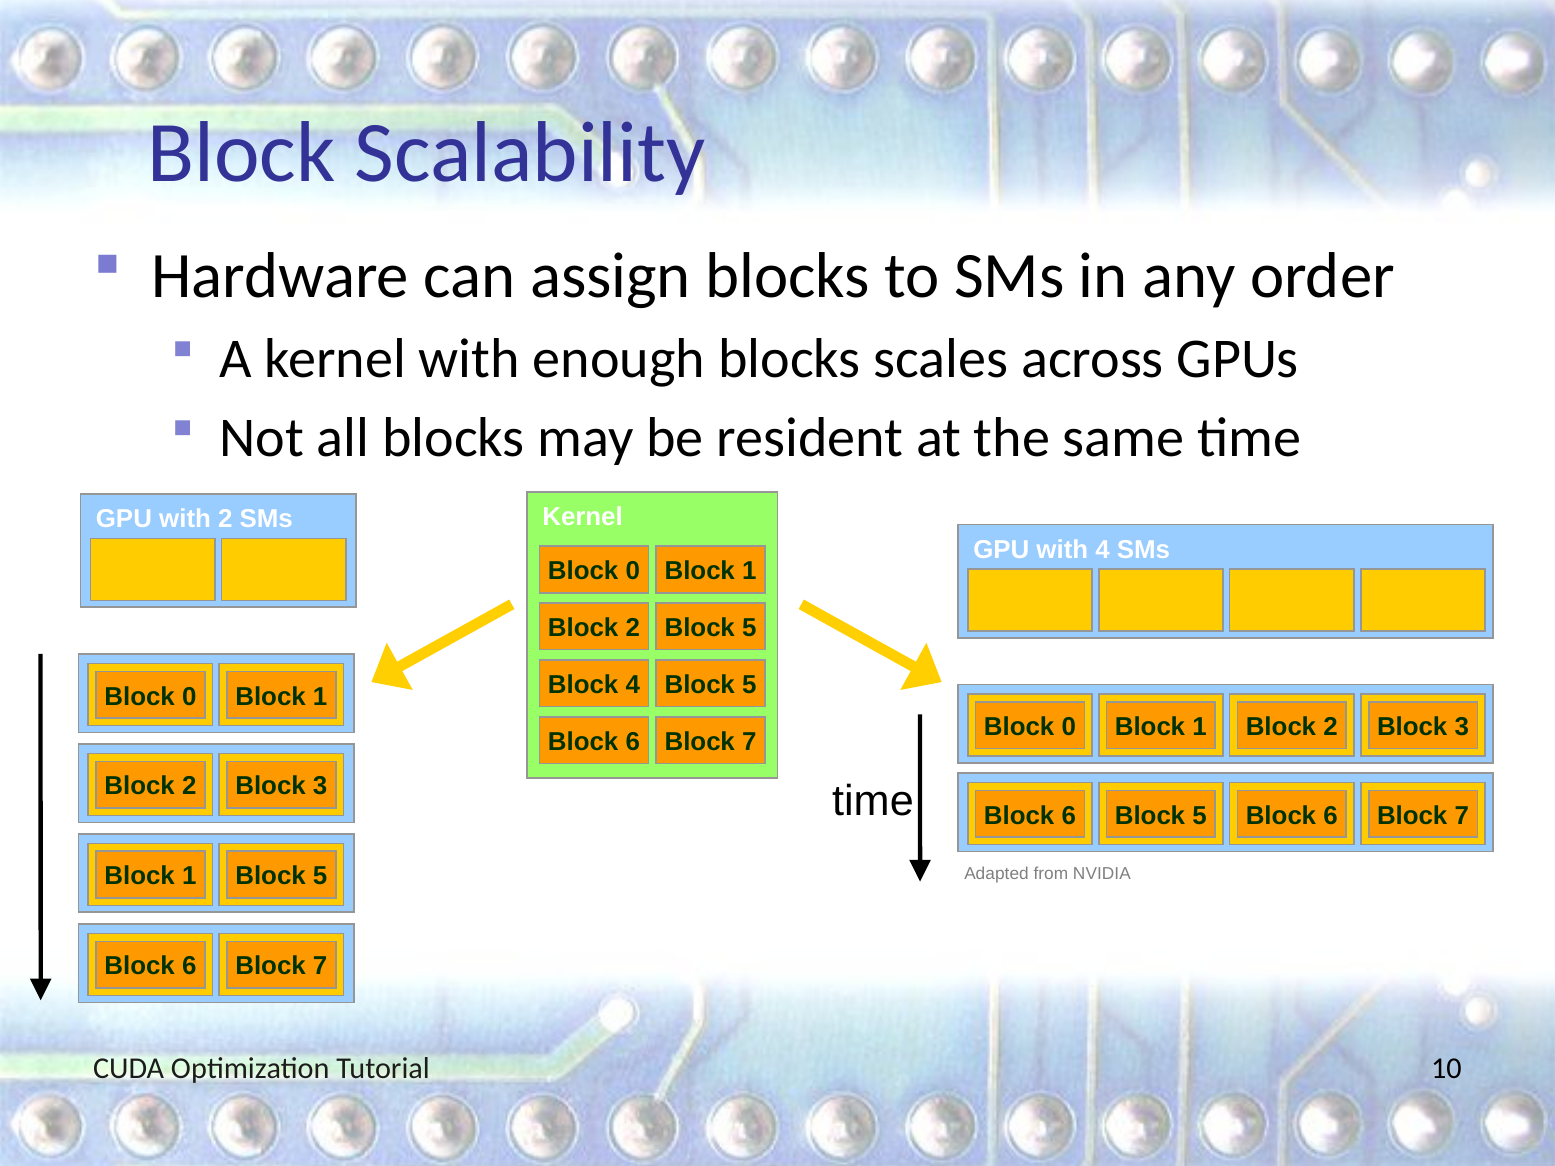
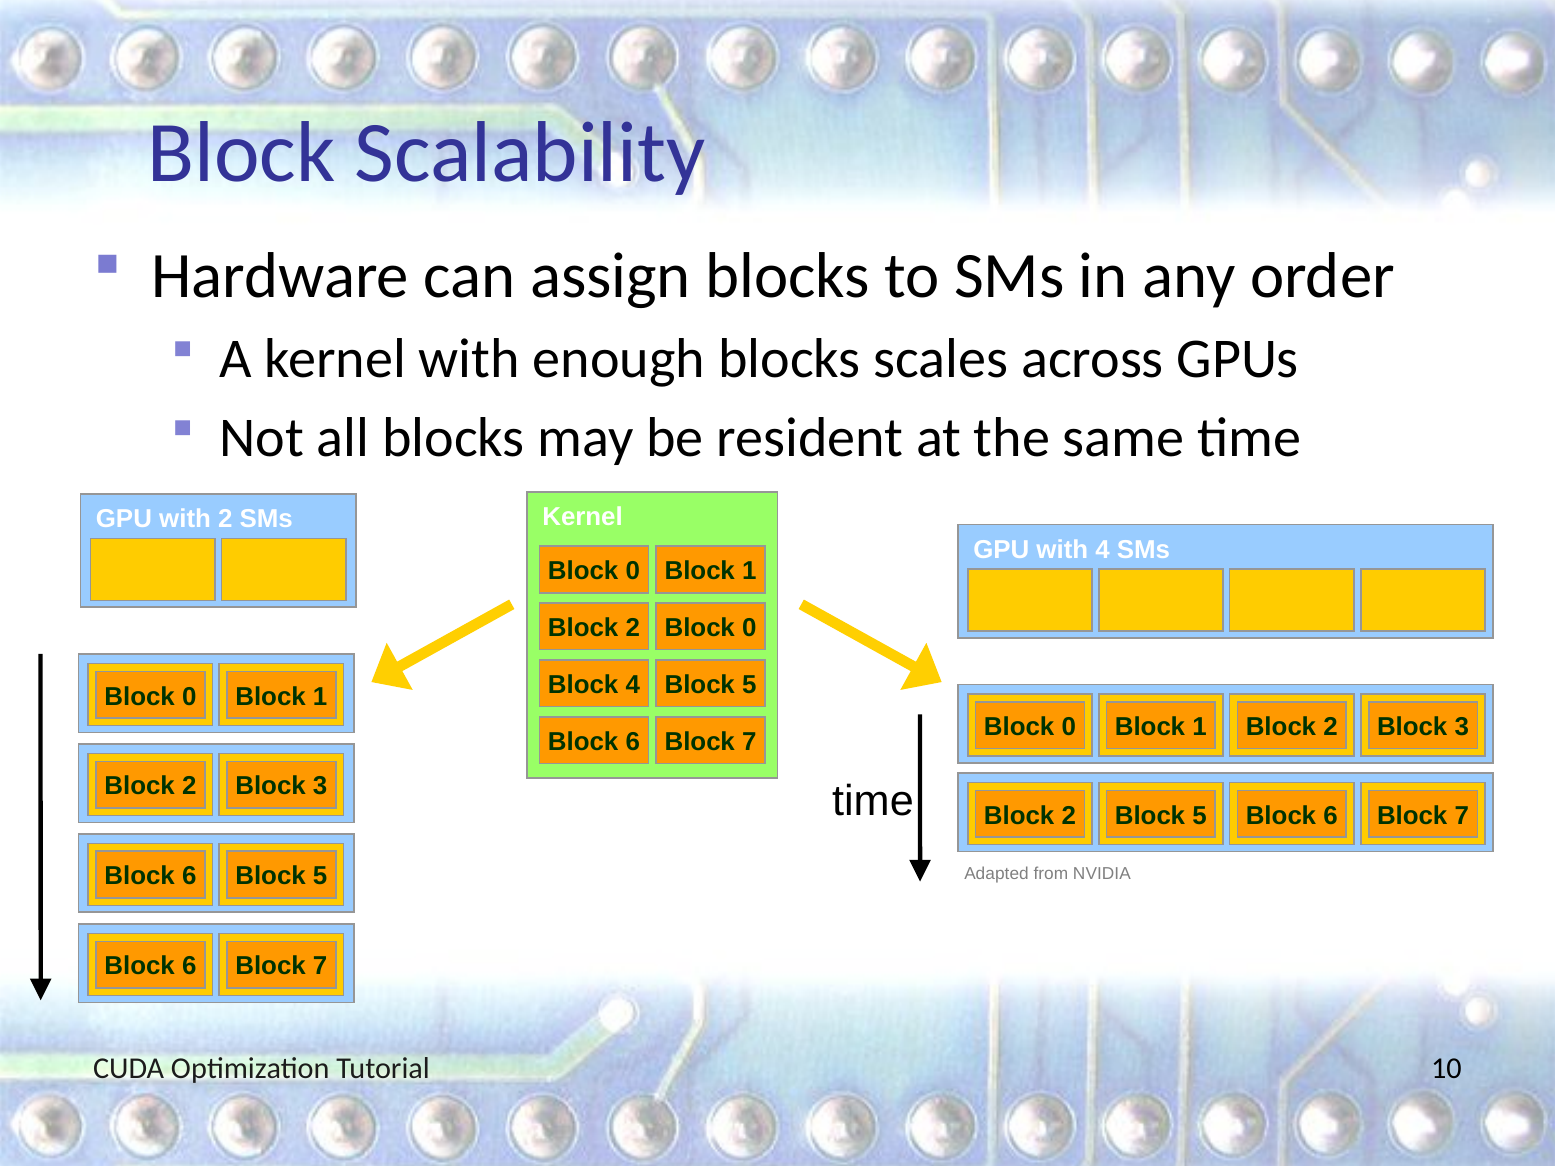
2 Block 5: 5 -> 0
6 at (1069, 816): 6 -> 2
1 at (189, 876): 1 -> 6
